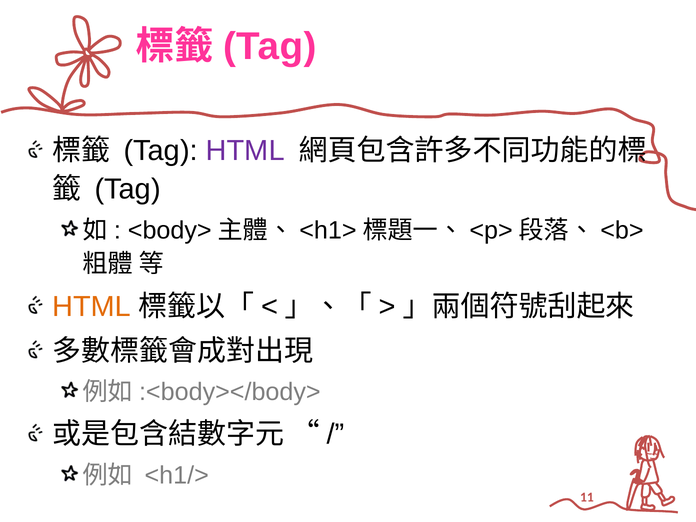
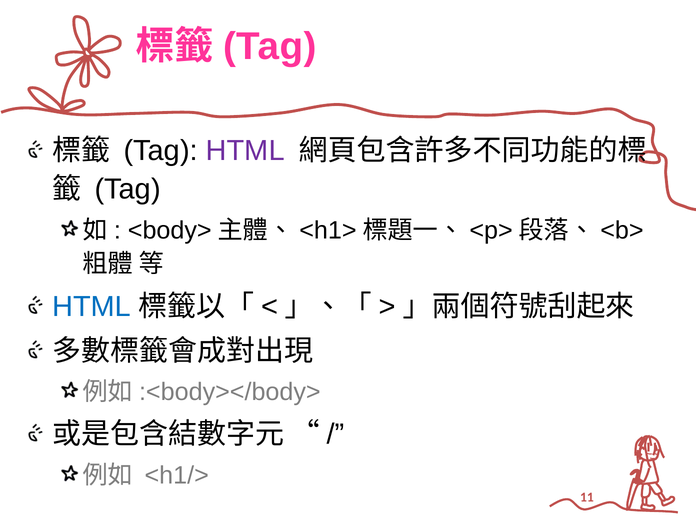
HTML at (92, 307) colour: orange -> blue
